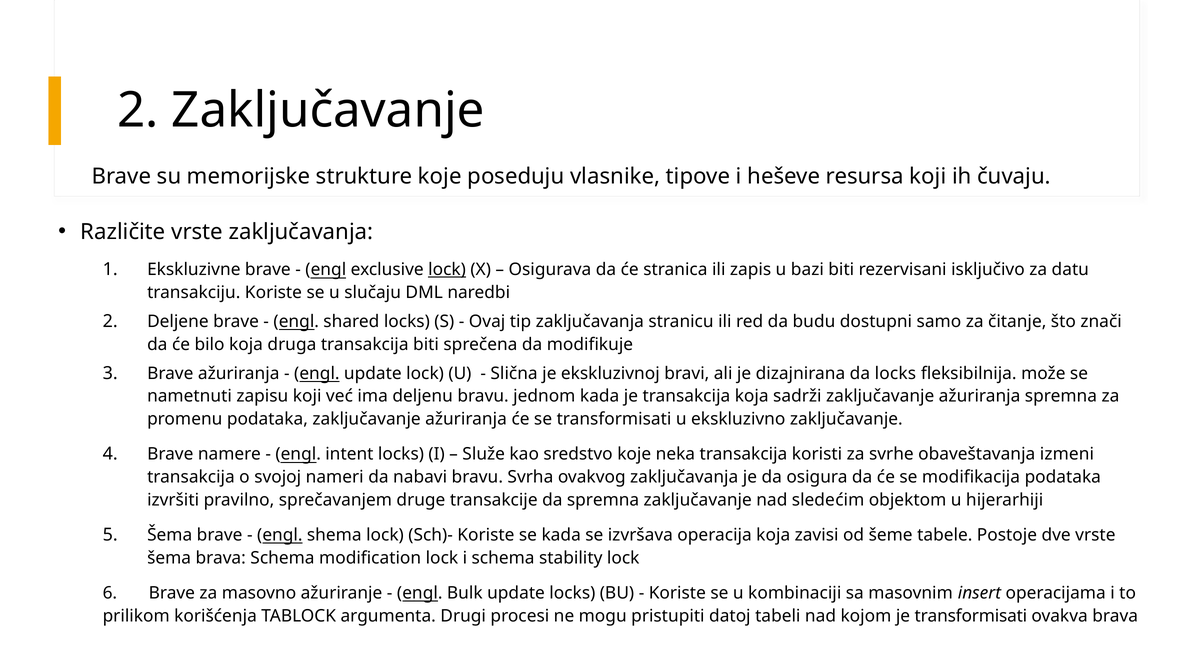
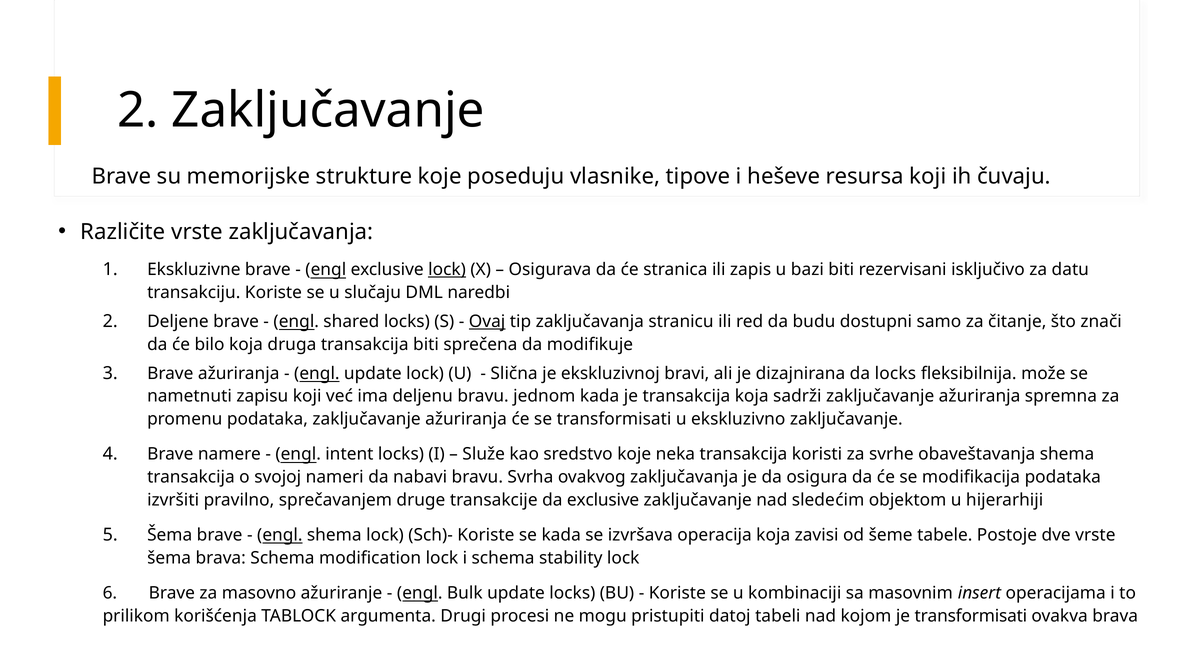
Ovaj underline: none -> present
obaveštavanja izmeni: izmeni -> shema
da spremna: spremna -> exclusive
